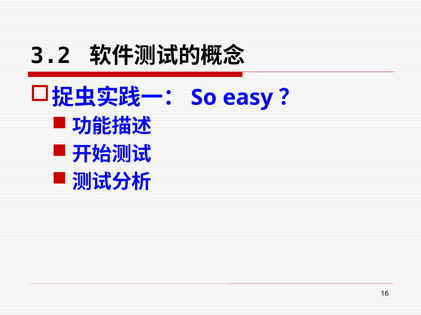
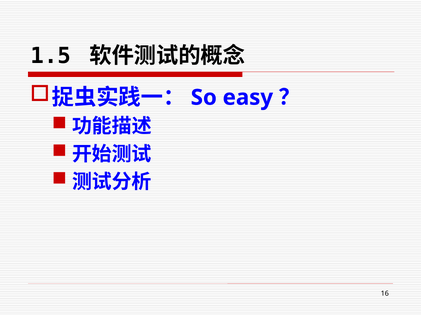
3.2: 3.2 -> 1.5
